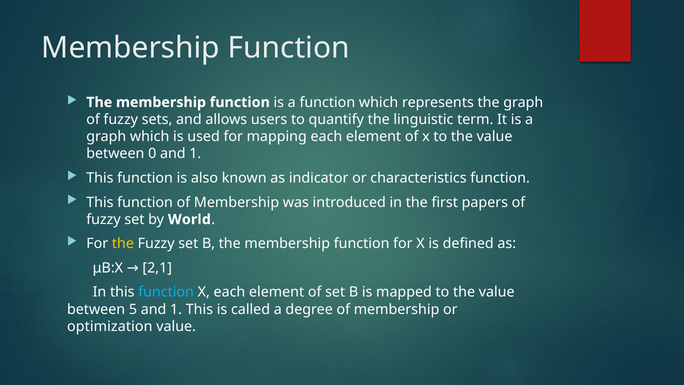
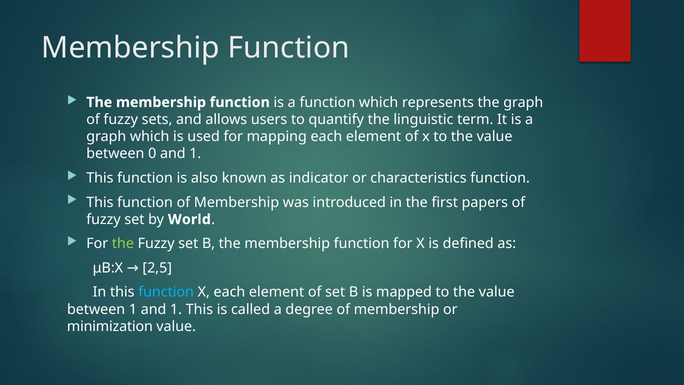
the at (123, 244) colour: yellow -> light green
2,1: 2,1 -> 2,5
between 5: 5 -> 1
optimization: optimization -> minimization
